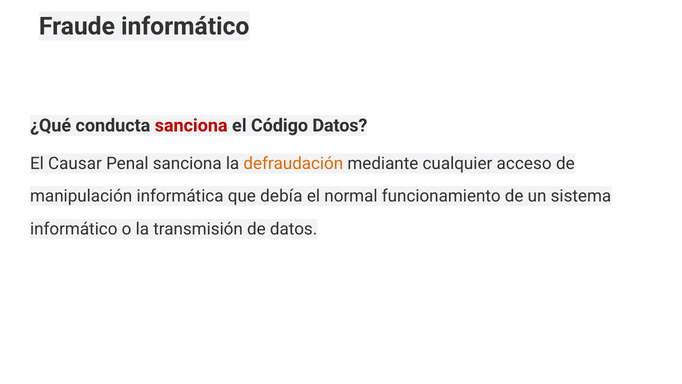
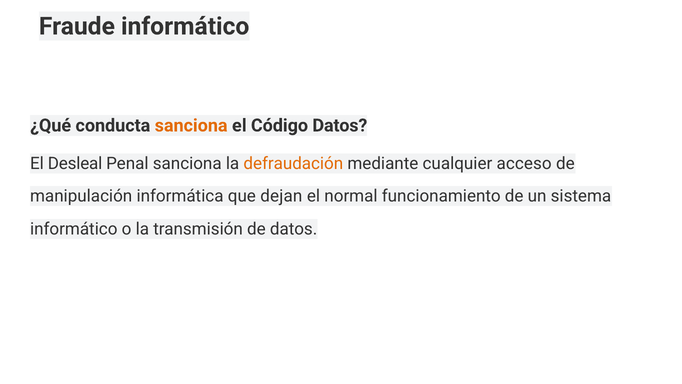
sanciona at (191, 125) colour: red -> orange
Causar: Causar -> Desleal
debía: debía -> dejan
